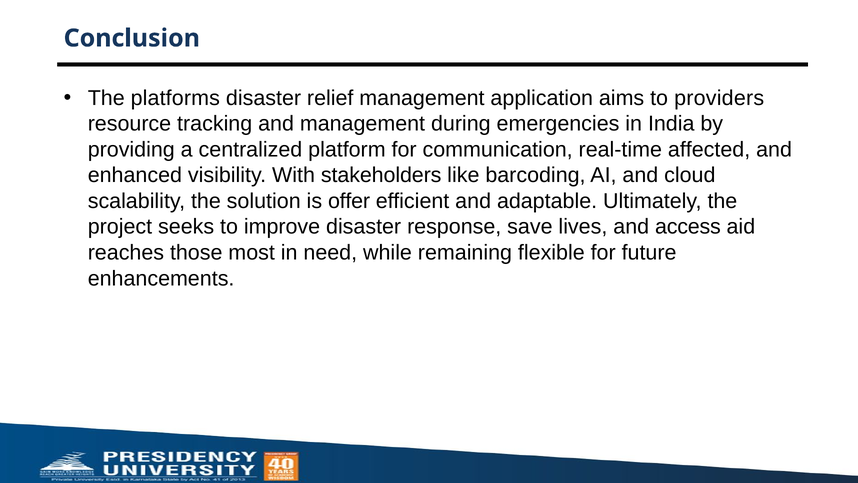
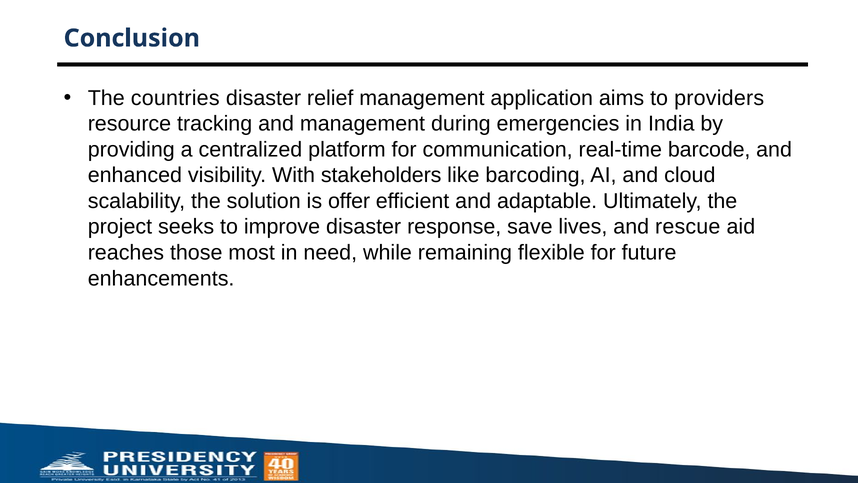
platforms: platforms -> countries
affected: affected -> barcode
access: access -> rescue
